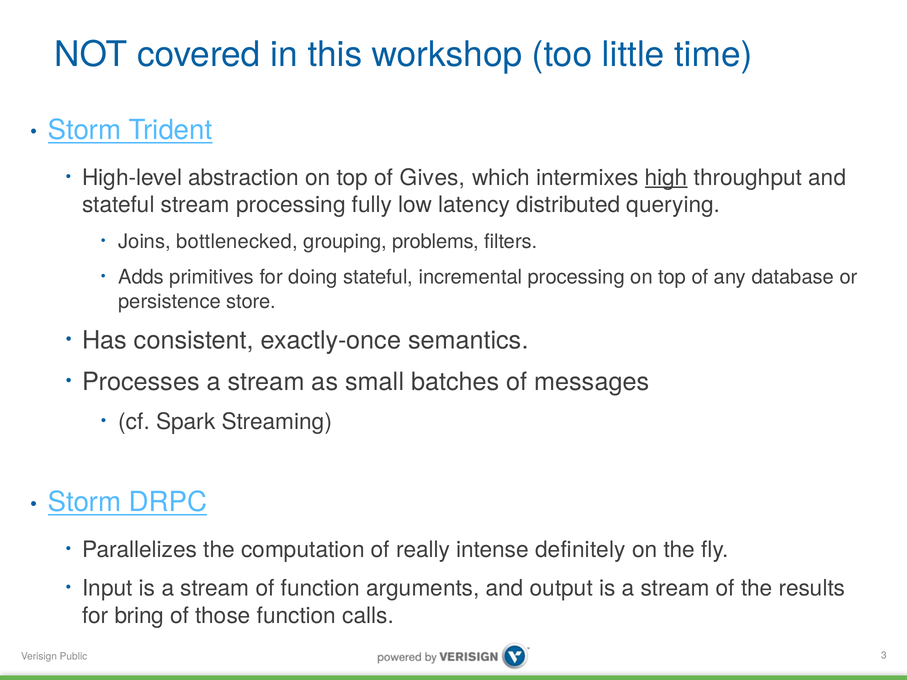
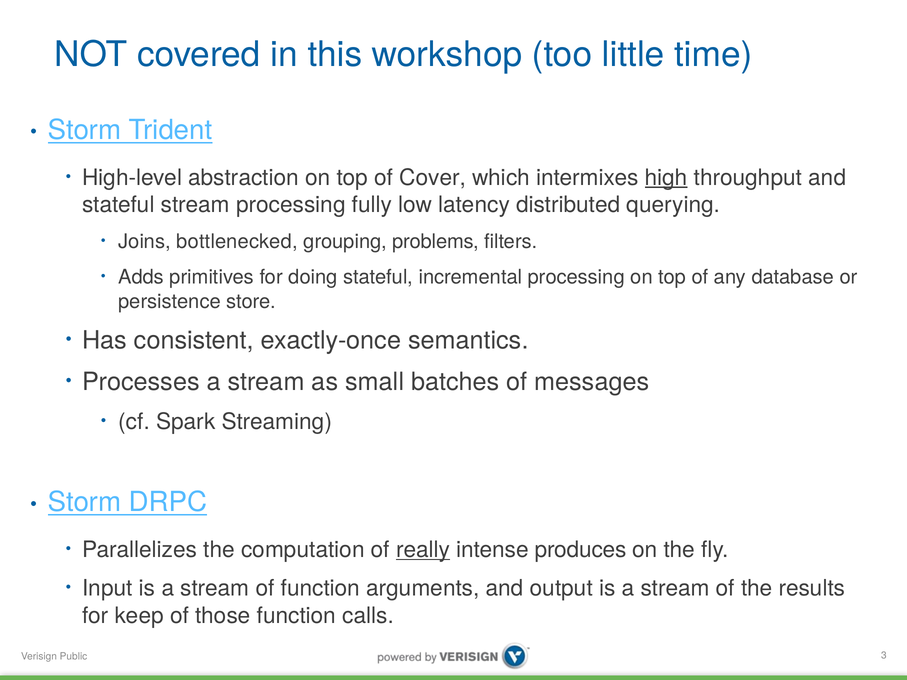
Gives: Gives -> Cover
really underline: none -> present
definitely: definitely -> produces
bring: bring -> keep
